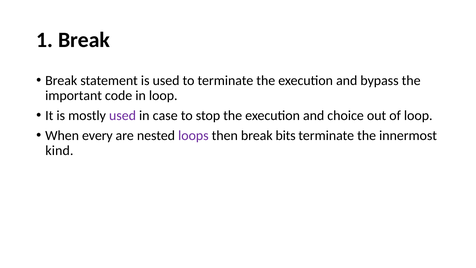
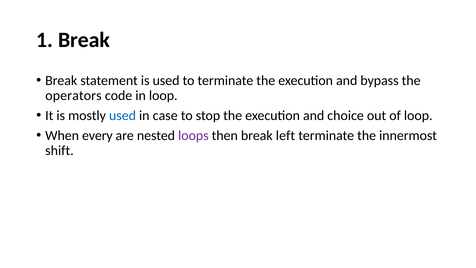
important: important -> operators
used at (123, 115) colour: purple -> blue
bits: bits -> left
kind: kind -> shift
